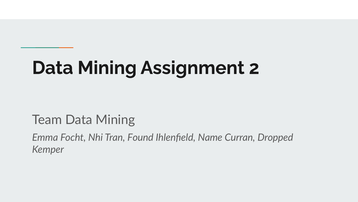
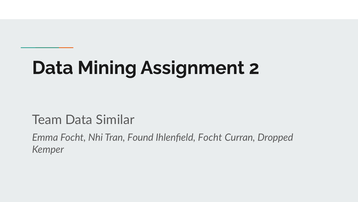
Team Data Mining: Mining -> Similar
Ihlenfield Name: Name -> Focht
